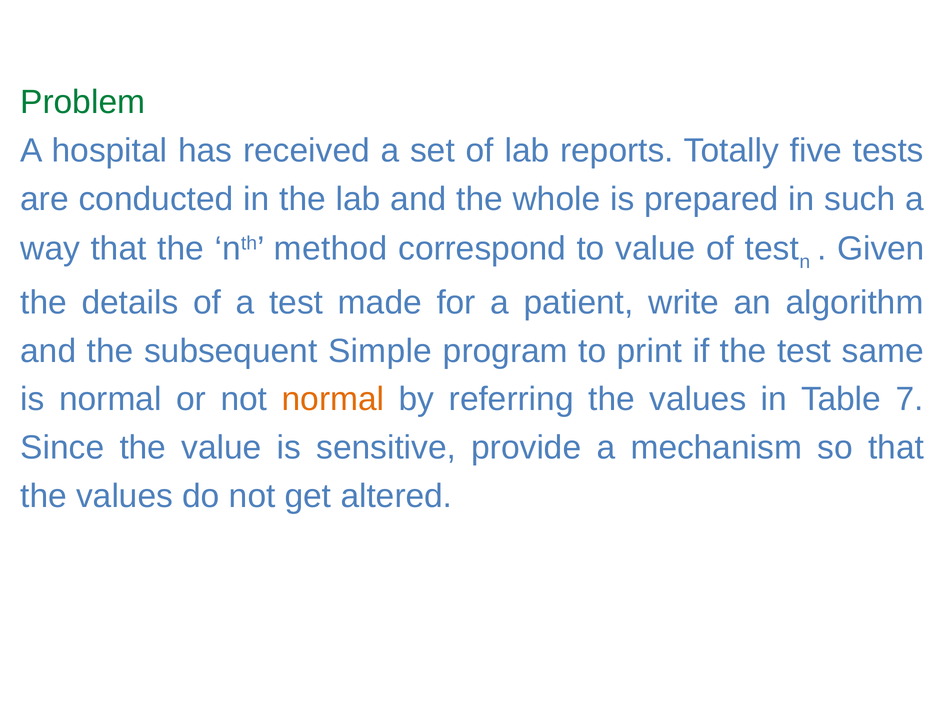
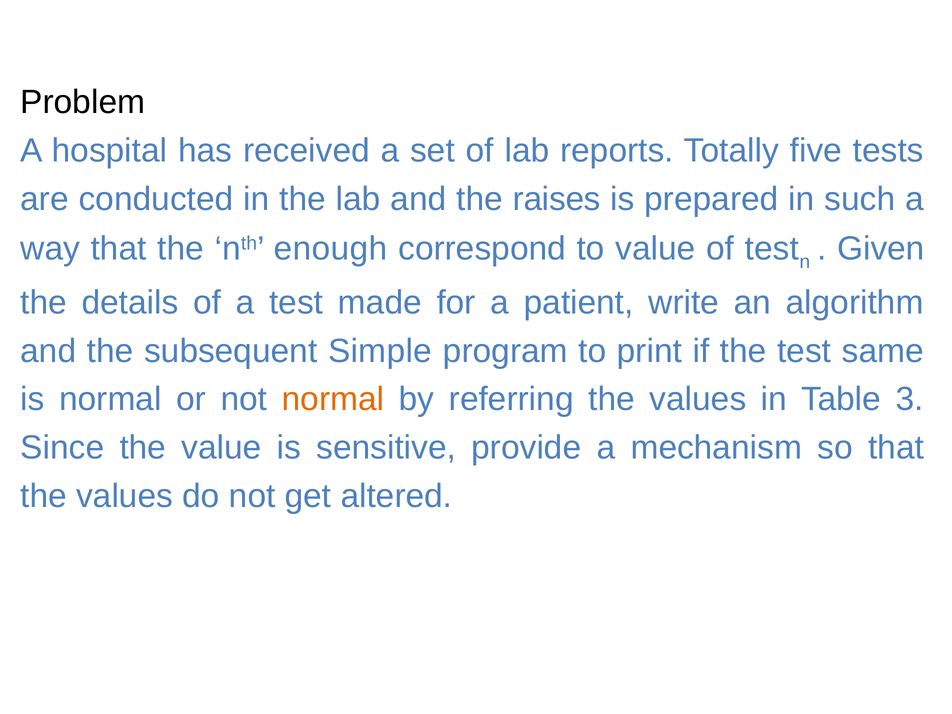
Problem colour: green -> black
whole: whole -> raises
method: method -> enough
7: 7 -> 3
